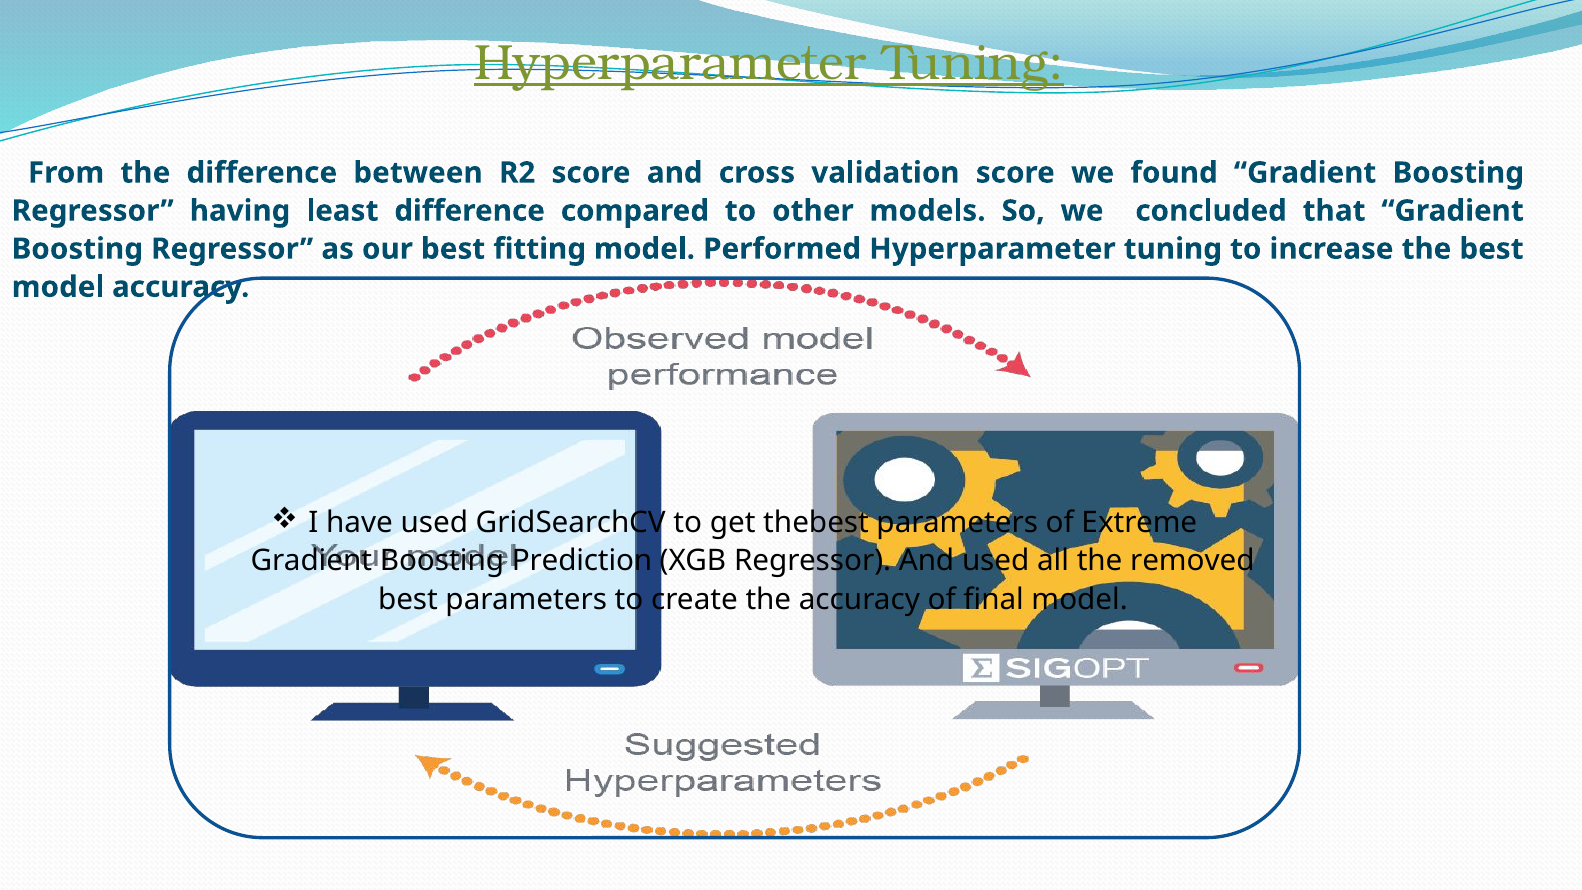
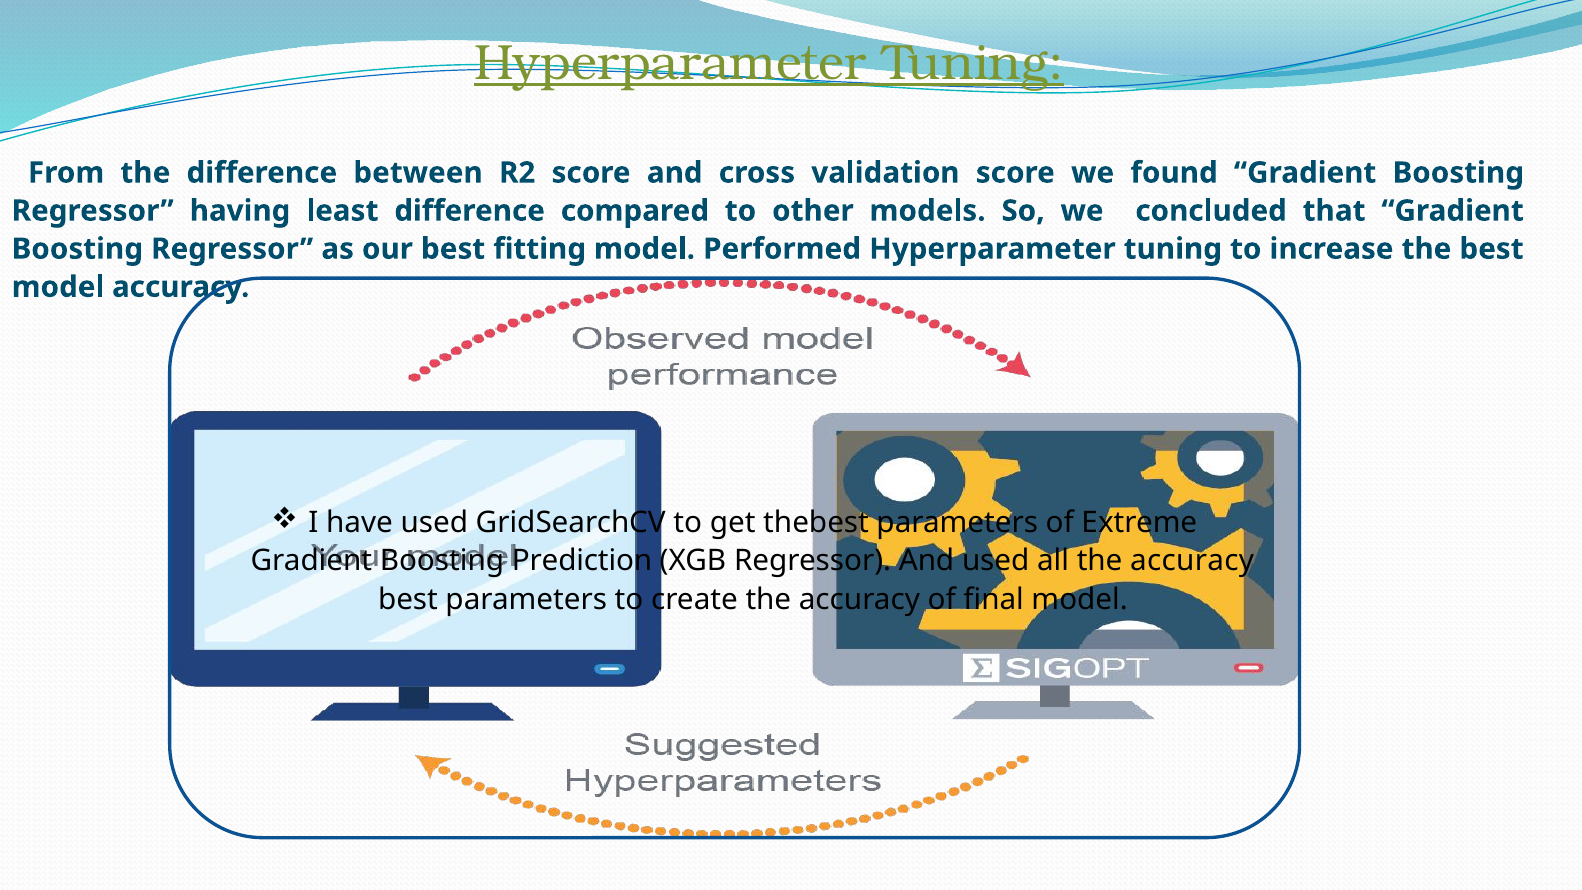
all the removed: removed -> accuracy
